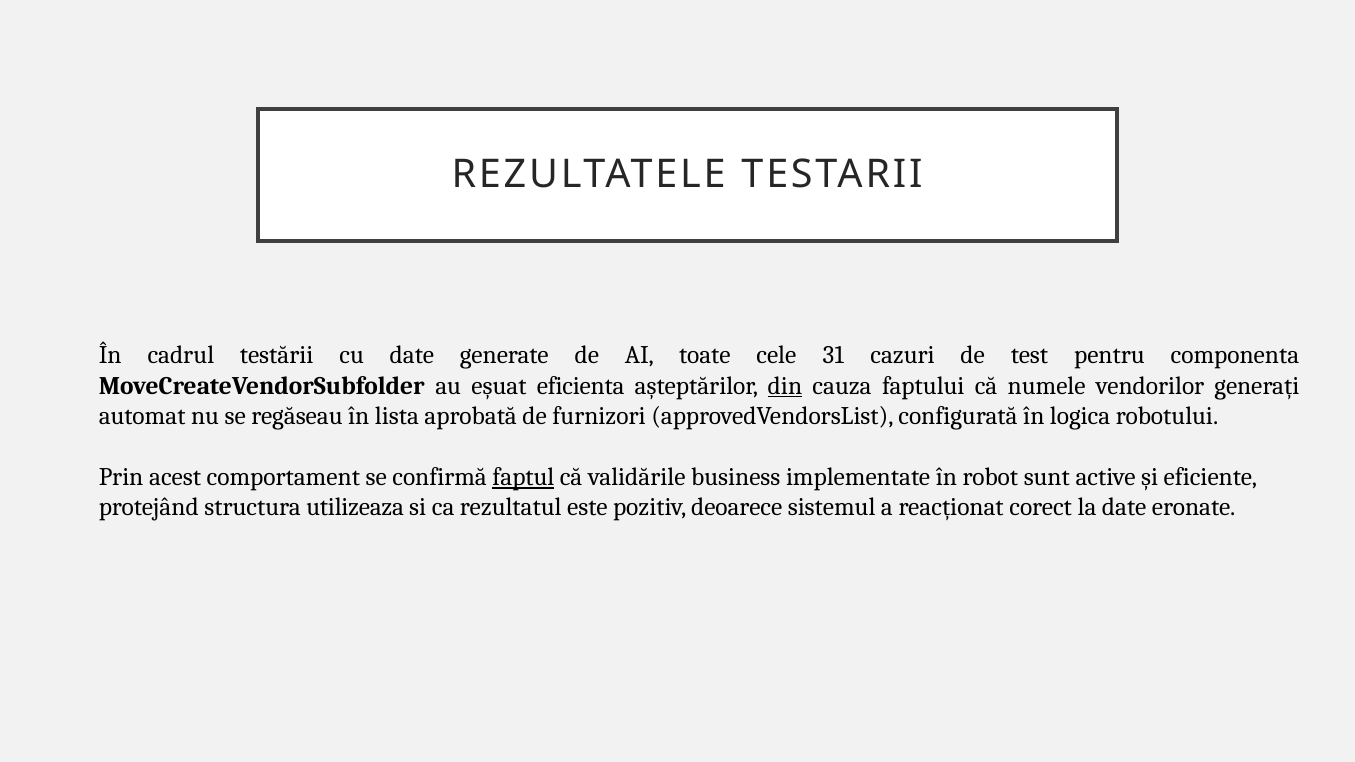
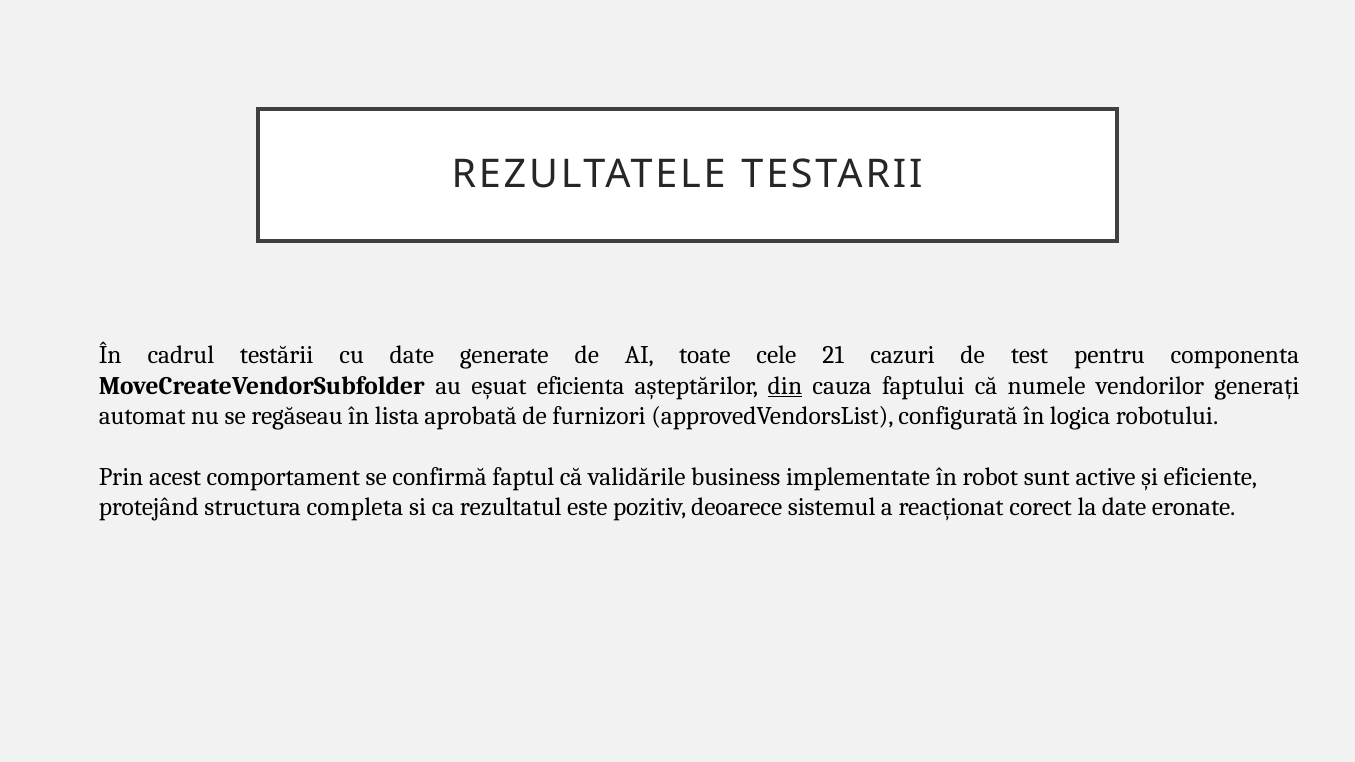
31: 31 -> 21
faptul underline: present -> none
utilizeaza: utilizeaza -> completa
